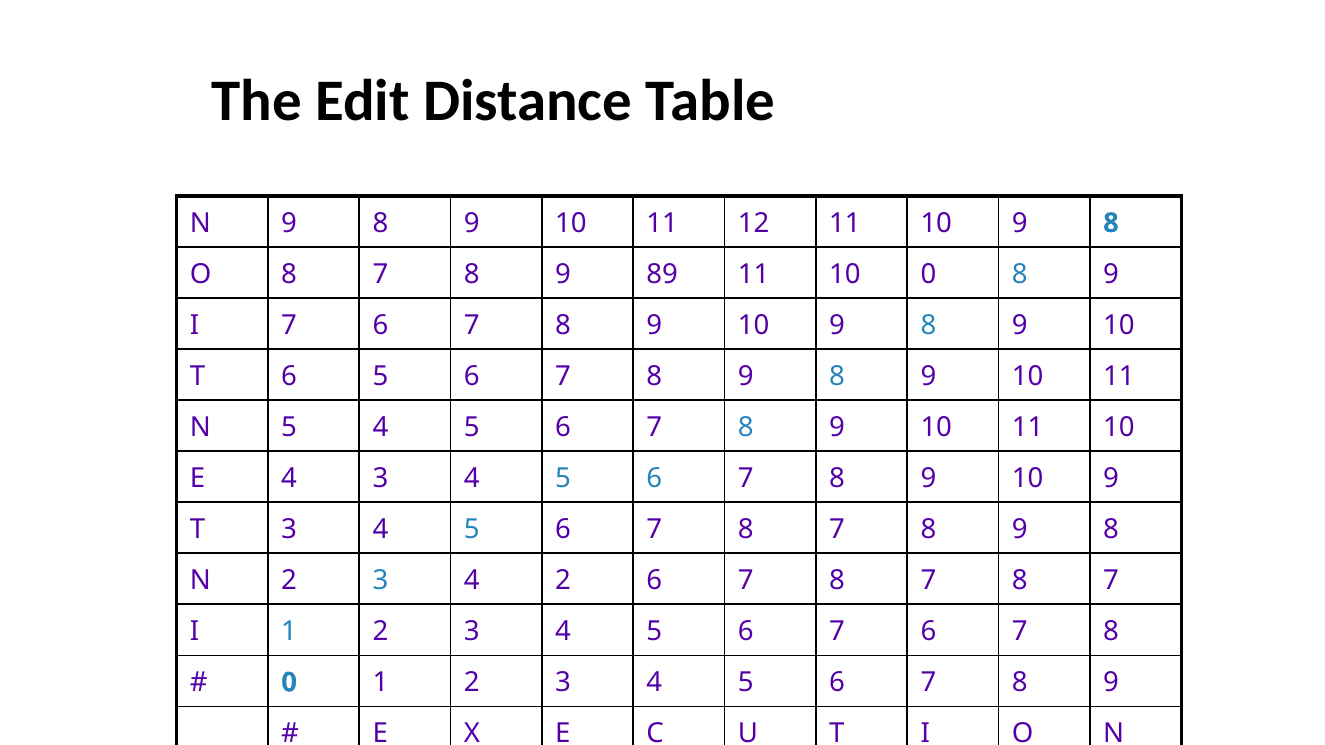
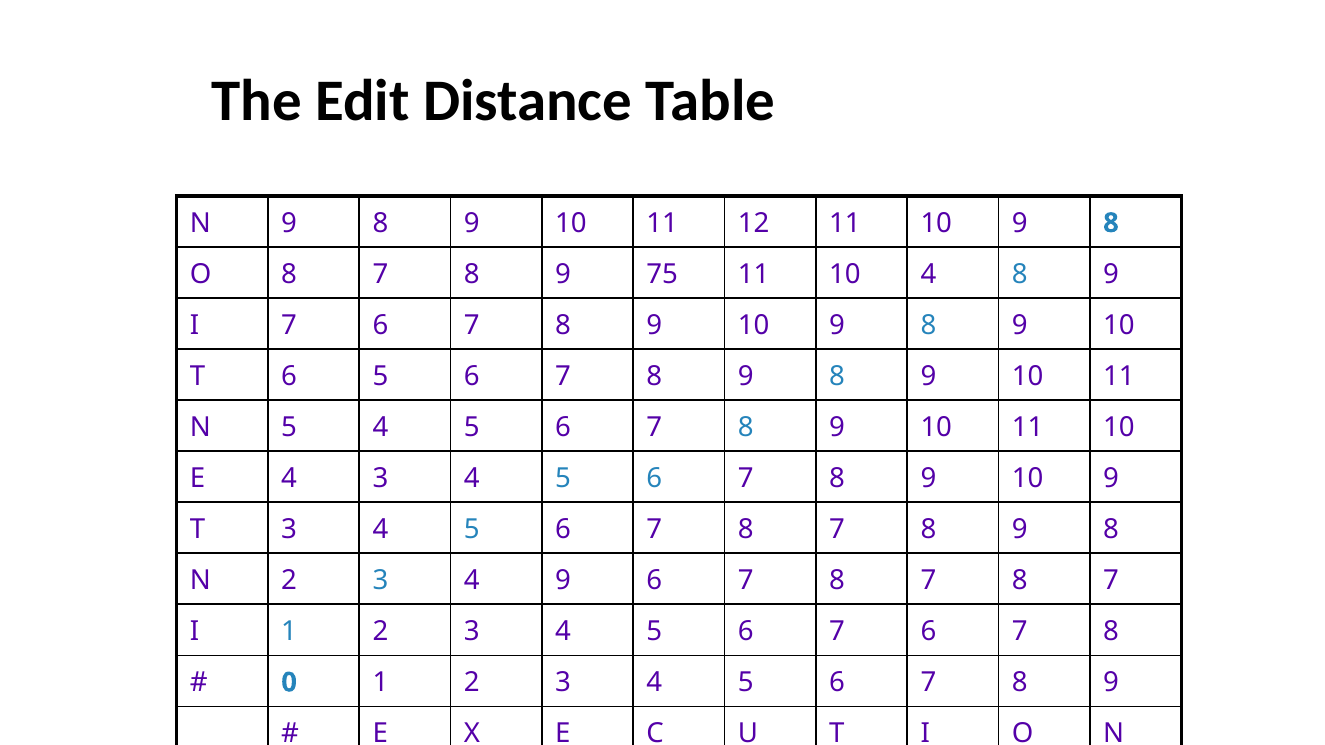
89: 89 -> 75
10 0: 0 -> 4
4 2: 2 -> 9
